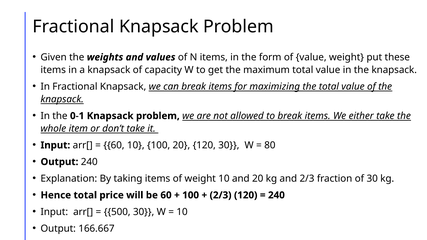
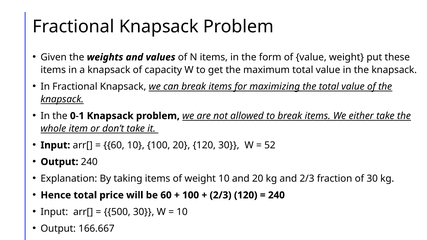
80: 80 -> 52
